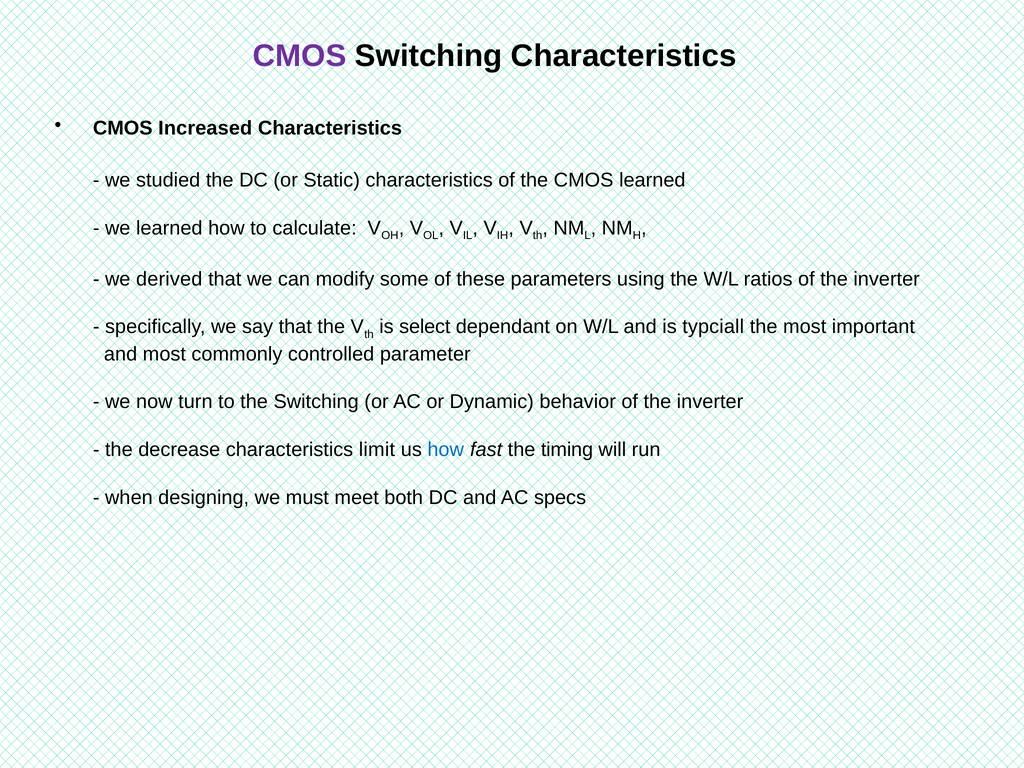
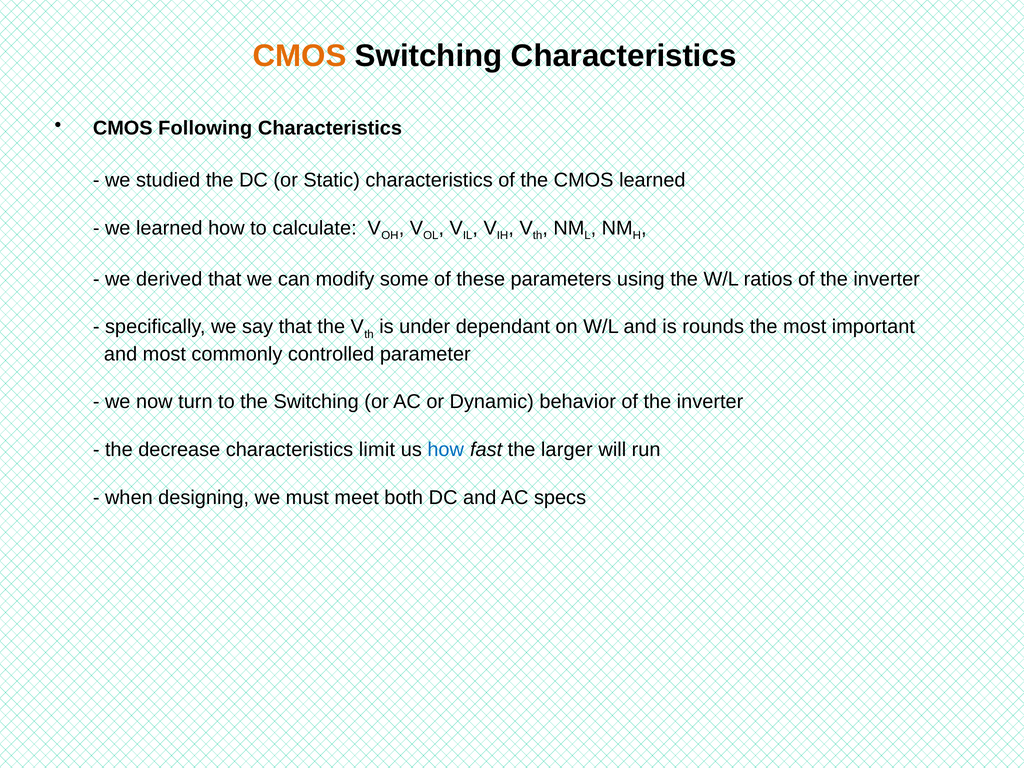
CMOS at (300, 56) colour: purple -> orange
Increased: Increased -> Following
select: select -> under
typciall: typciall -> rounds
timing: timing -> larger
